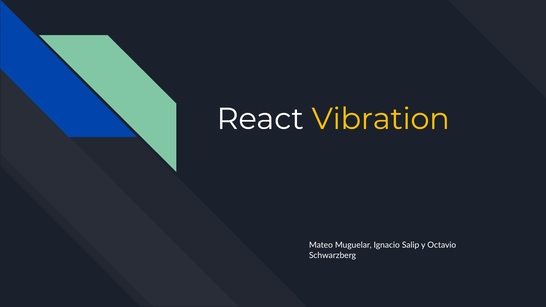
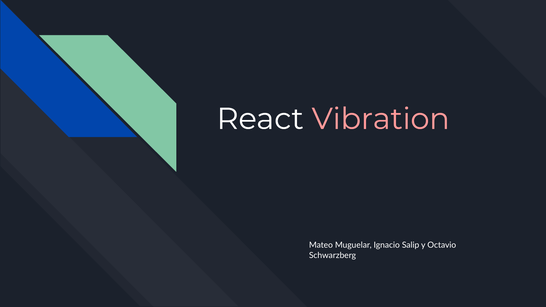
Vibration colour: yellow -> pink
